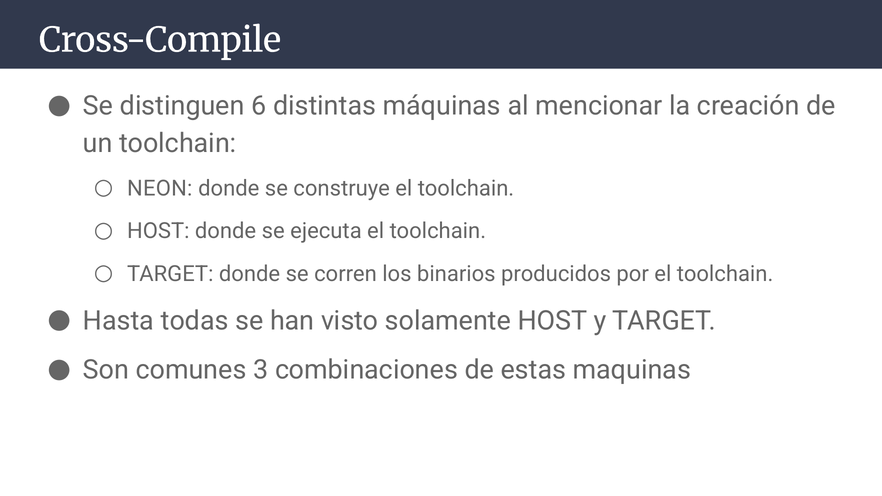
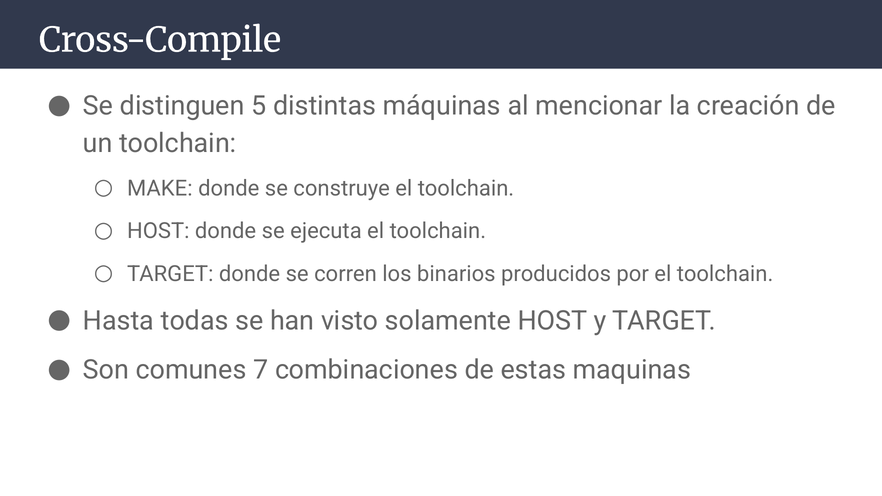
6: 6 -> 5
NEON: NEON -> MAKE
3: 3 -> 7
